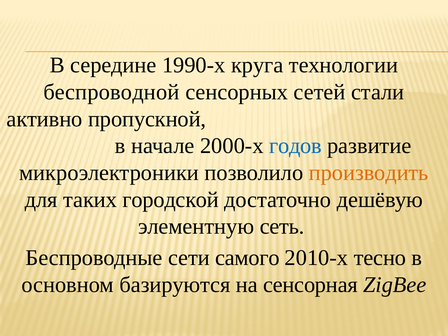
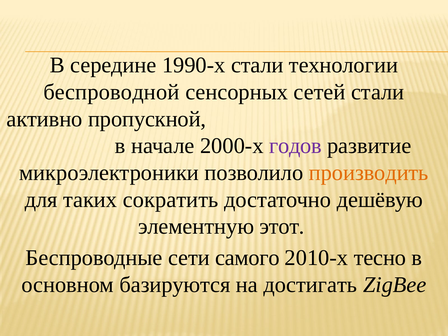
1990-х круга: круга -> стали
годов colour: blue -> purple
городской: городской -> сократить
сеть: сеть -> этот
сенсорная: сенсорная -> достигать
